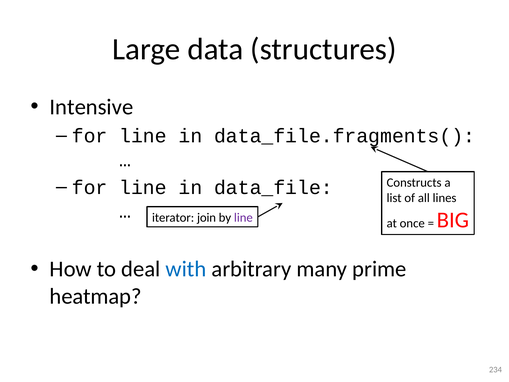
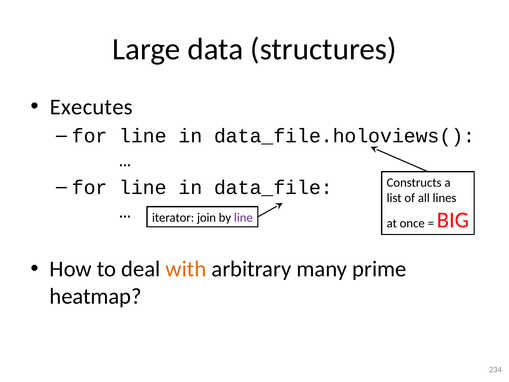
Intensive: Intensive -> Executes
data_file.fragments(: data_file.fragments( -> data_file.holoviews(
with colour: blue -> orange
